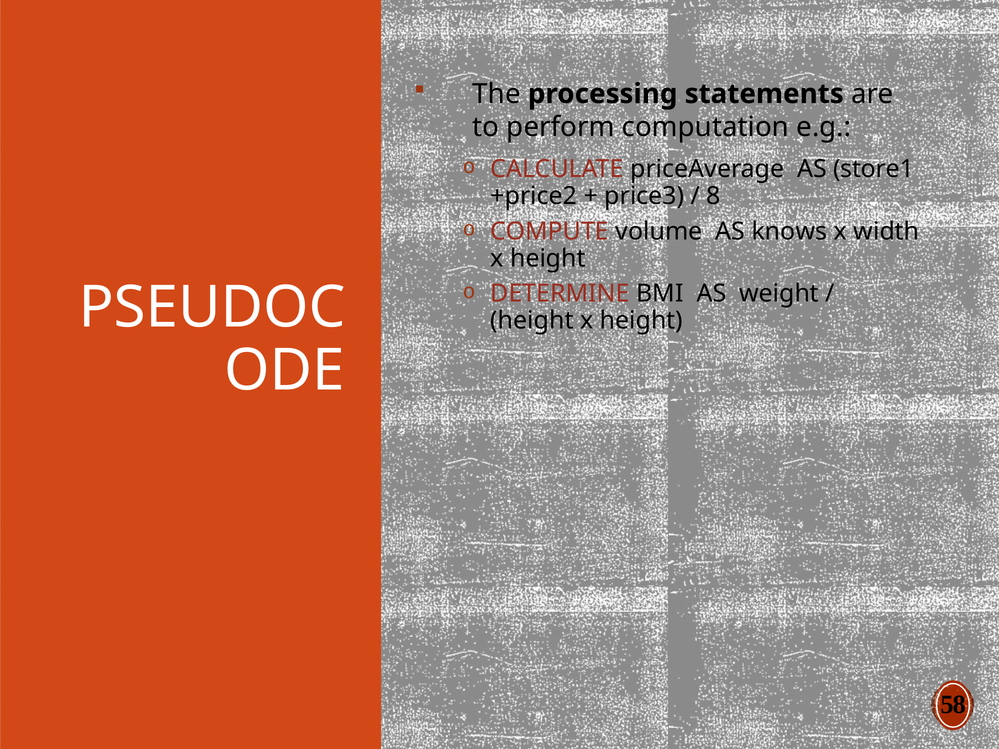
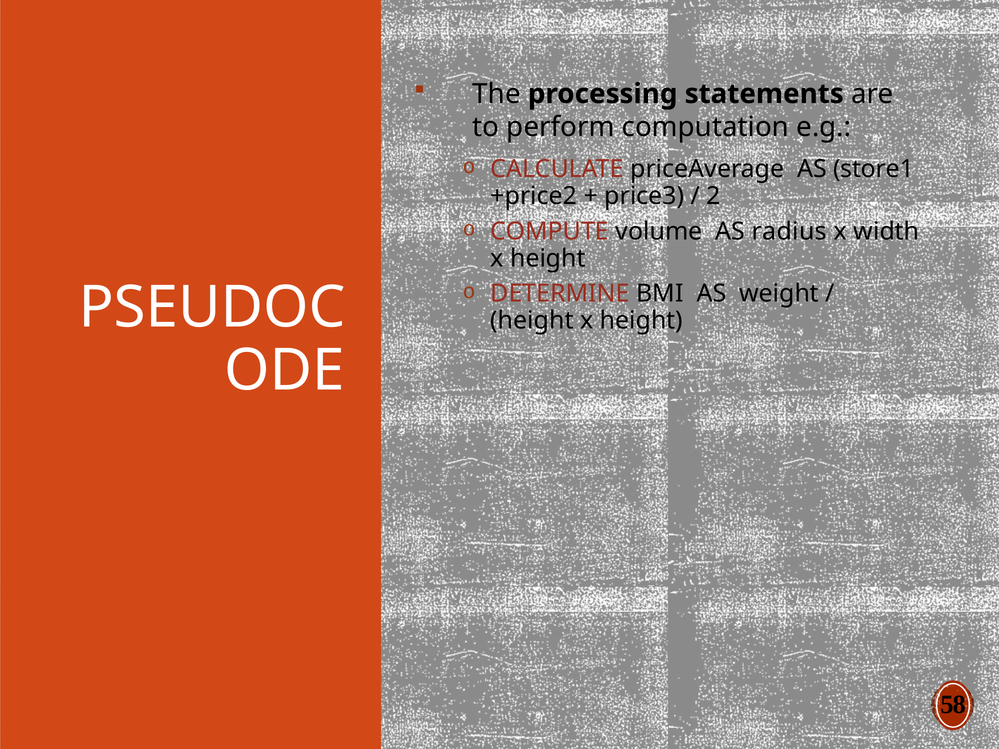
8: 8 -> 2
knows: knows -> radius
